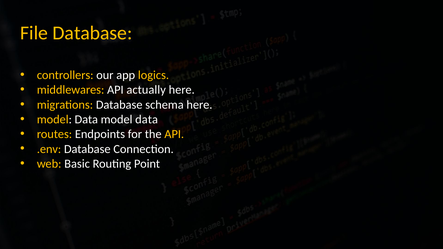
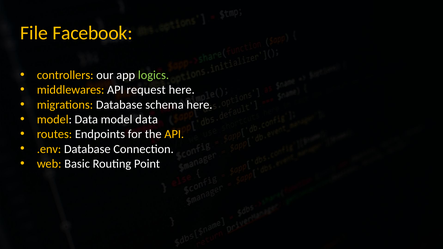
File Database: Database -> Facebook
logics colour: yellow -> light green
actually: actually -> request
